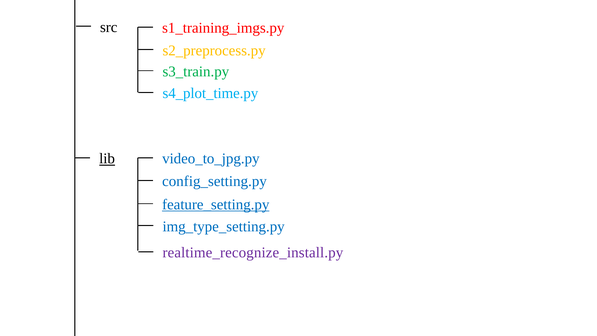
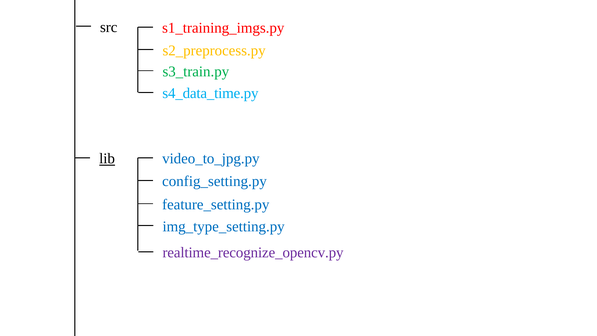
s4_plot_time.py: s4_plot_time.py -> s4_data_time.py
feature_setting.py underline: present -> none
realtime_recognize_install.py: realtime_recognize_install.py -> realtime_recognize_opencv.py
